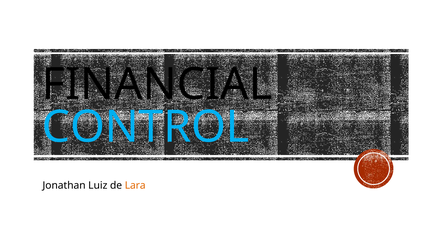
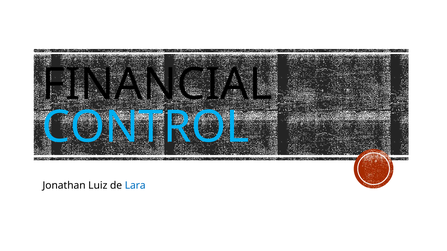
Lara colour: orange -> blue
